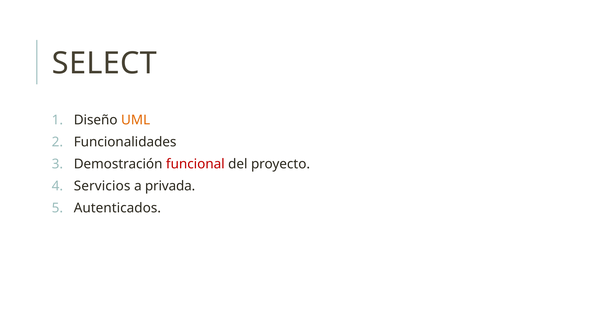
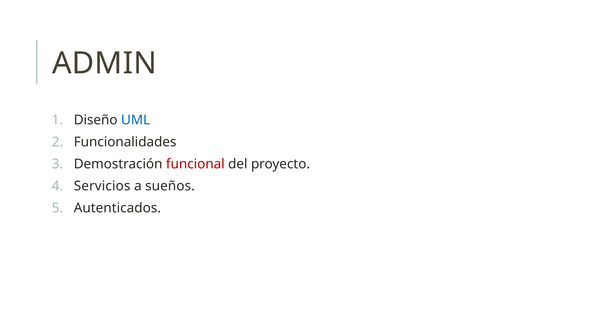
SELECT: SELECT -> ADMIN
UML colour: orange -> blue
privada: privada -> sueños
